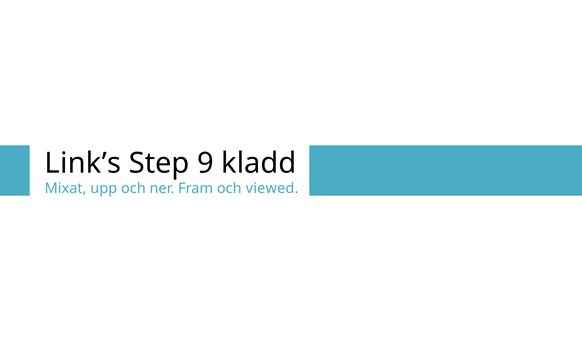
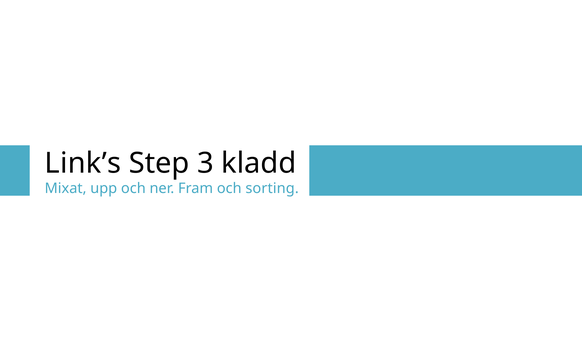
9: 9 -> 3
viewed: viewed -> sorting
